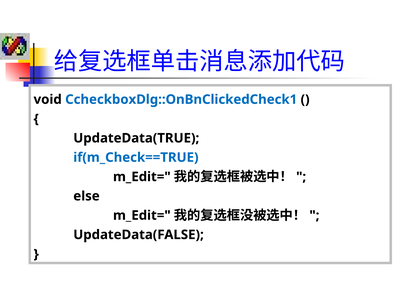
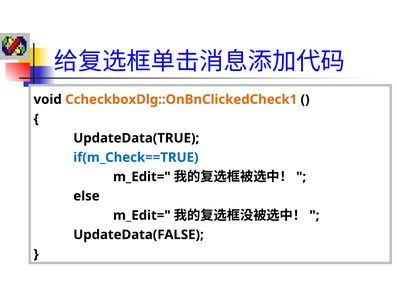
CcheckboxDlg::OnBnClickedCheck1 colour: blue -> orange
